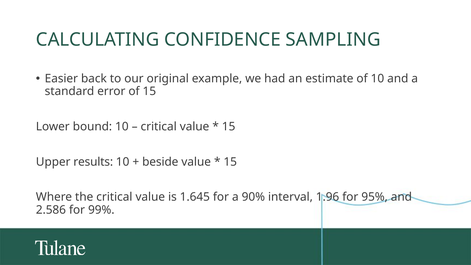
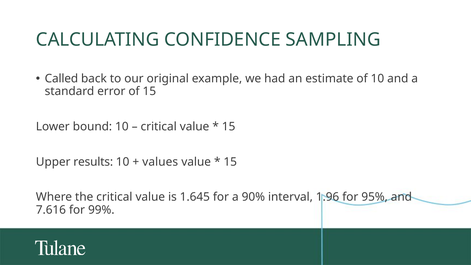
Easier: Easier -> Called
beside: beside -> values
2.586: 2.586 -> 7.616
